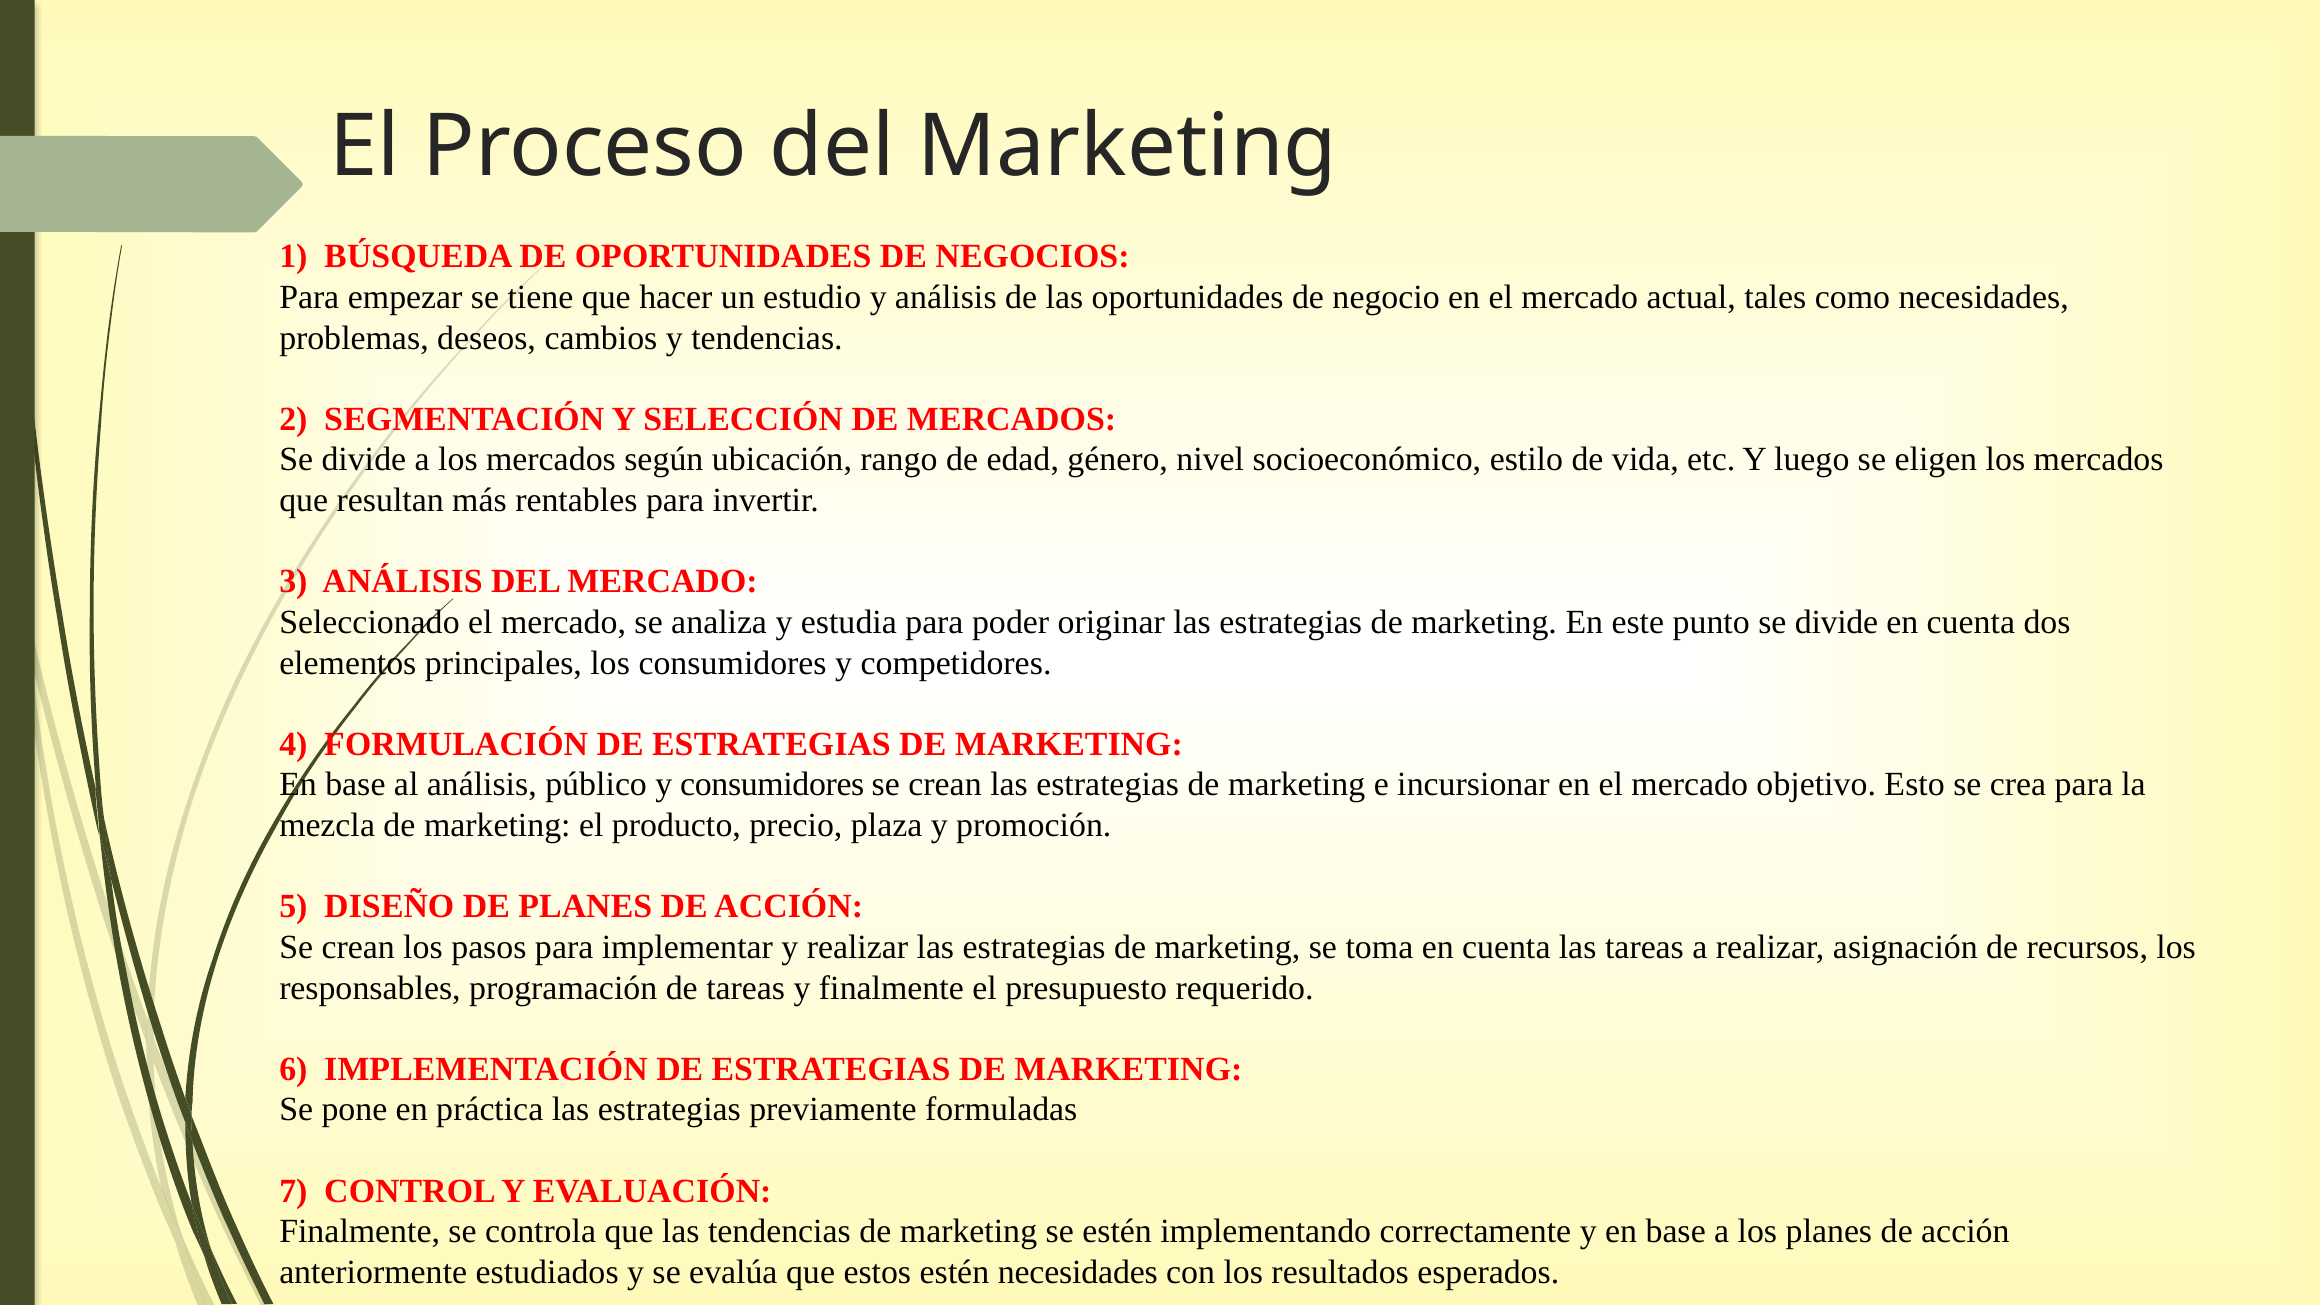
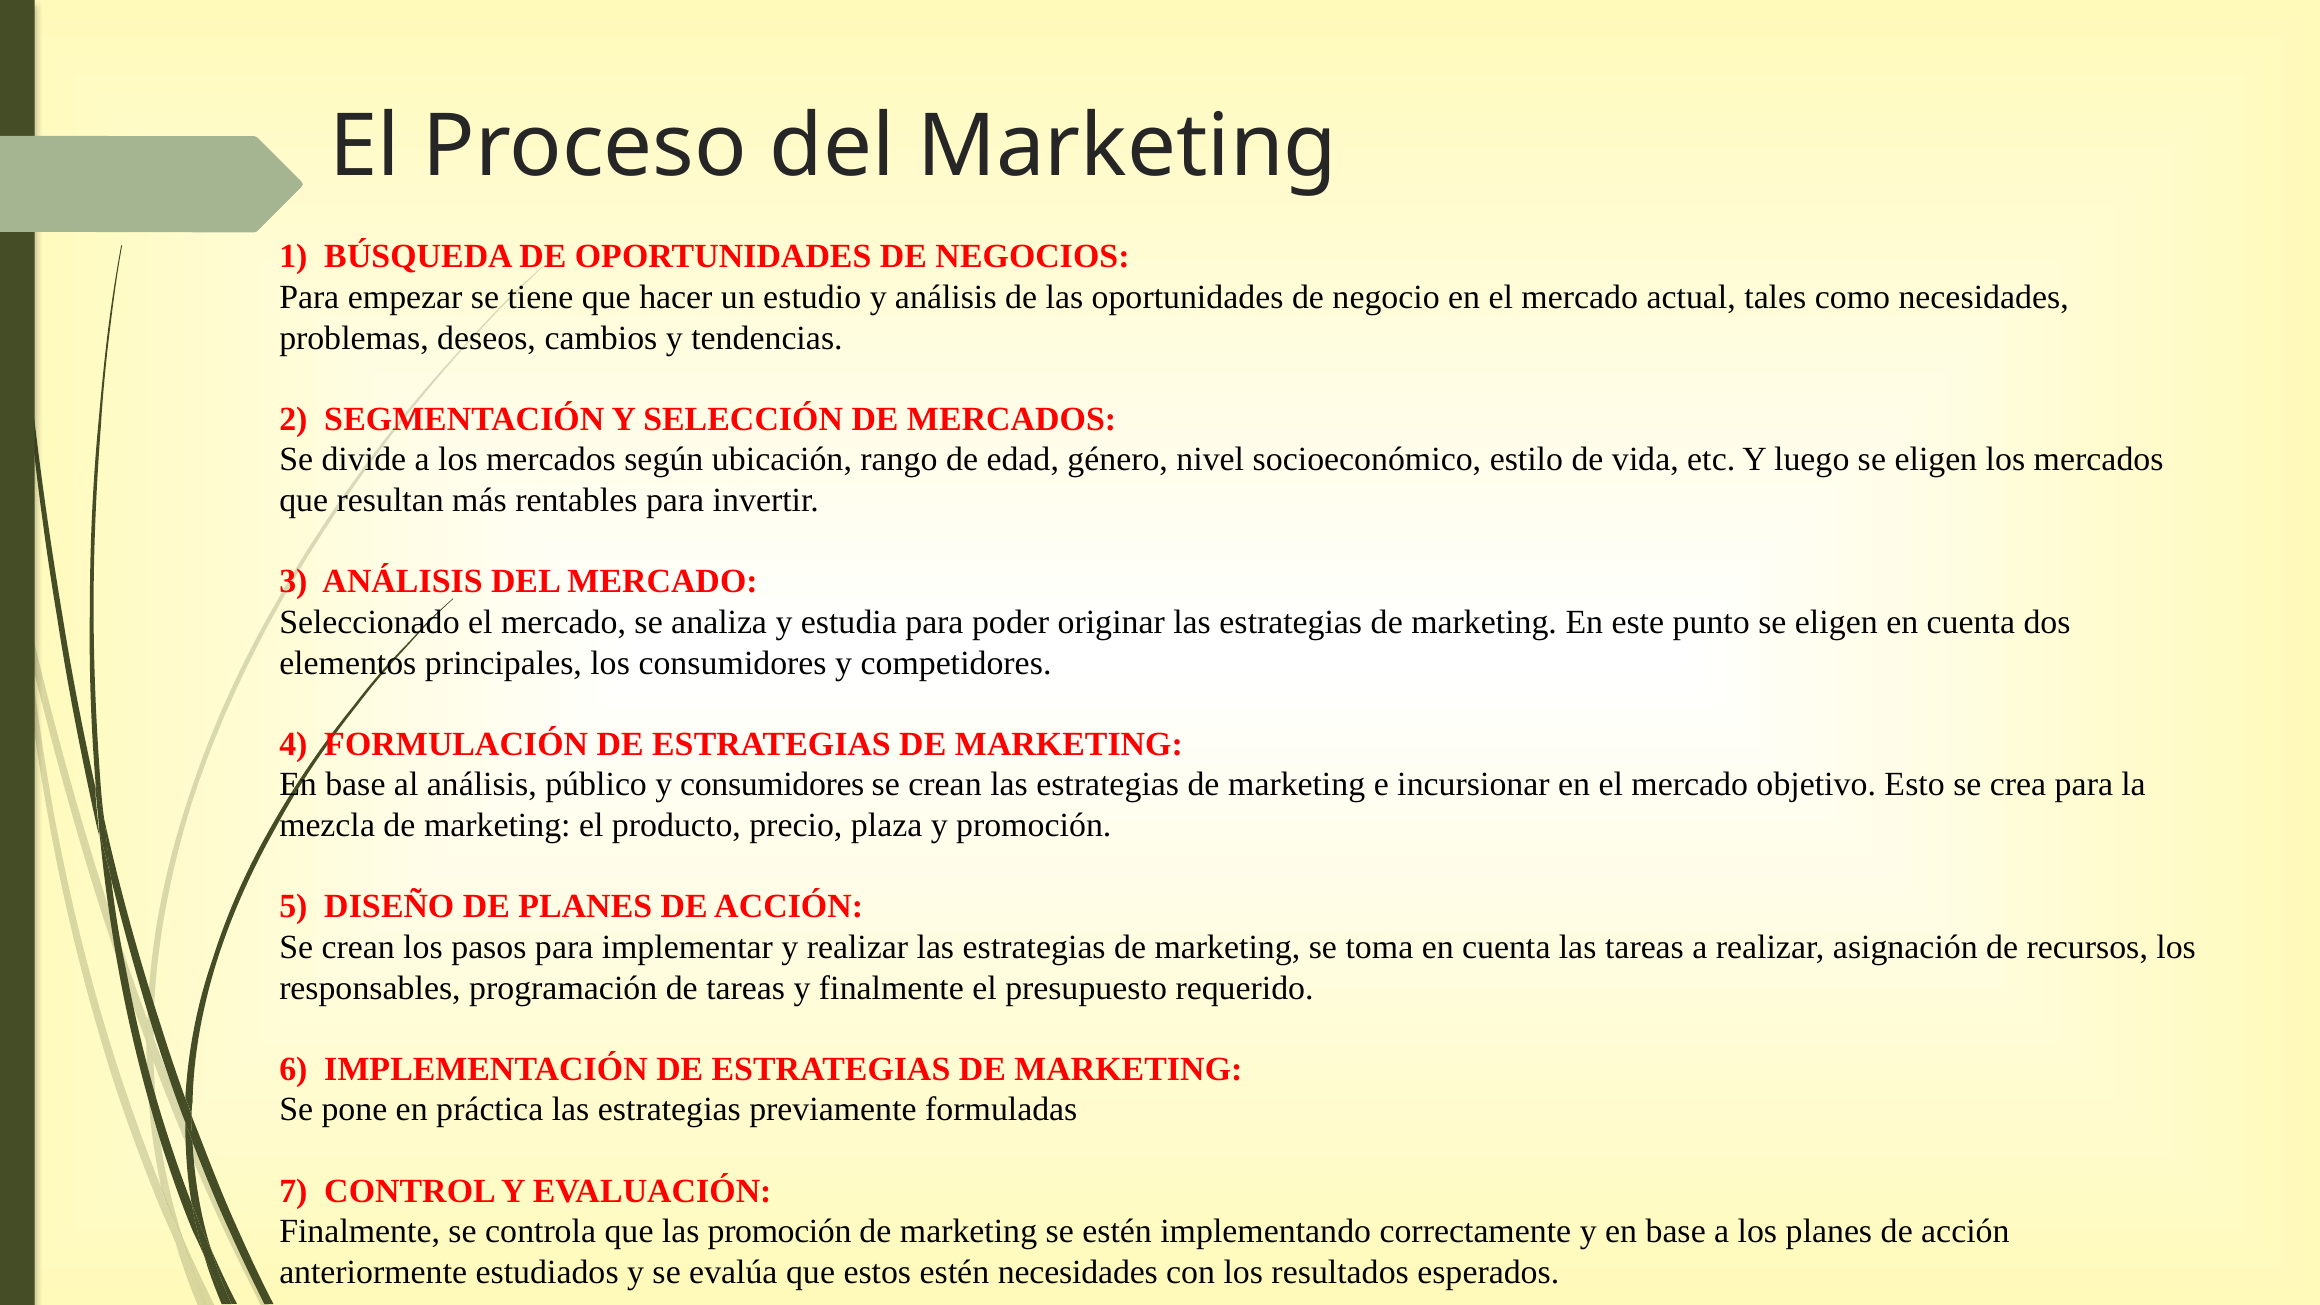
punto se divide: divide -> eligen
las tendencias: tendencias -> promoción
